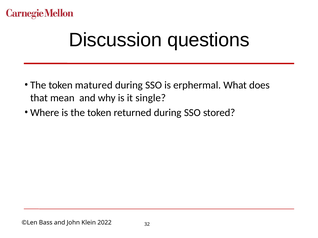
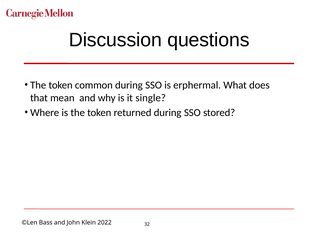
matured: matured -> common
